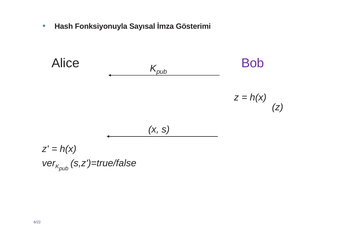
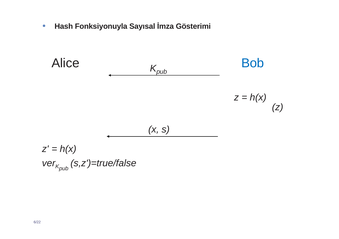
Bob colour: purple -> blue
